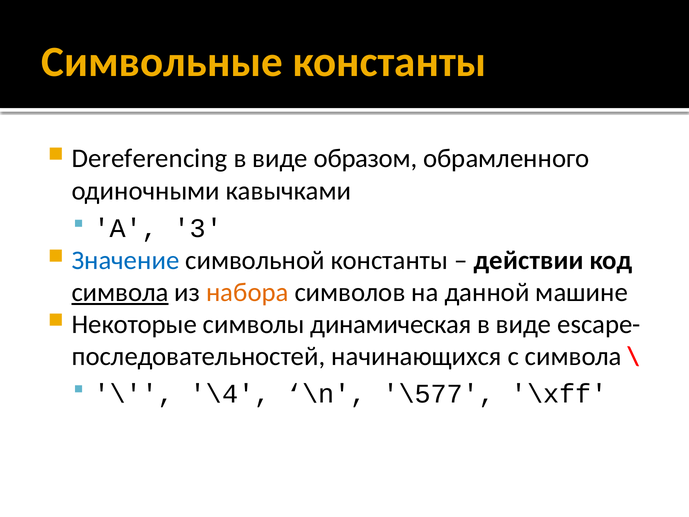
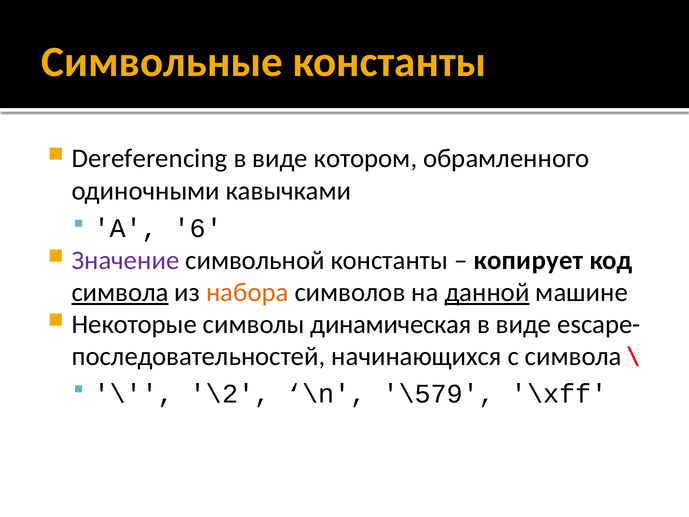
образом: образом -> котором
3: 3 -> 6
Значение colour: blue -> purple
действии: действии -> копирует
данной underline: none -> present
\4: \4 -> \2
\577: \577 -> \579
